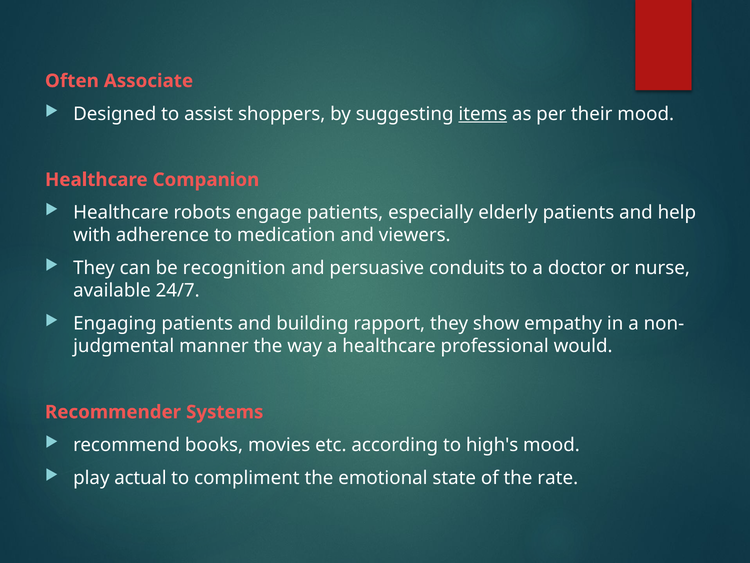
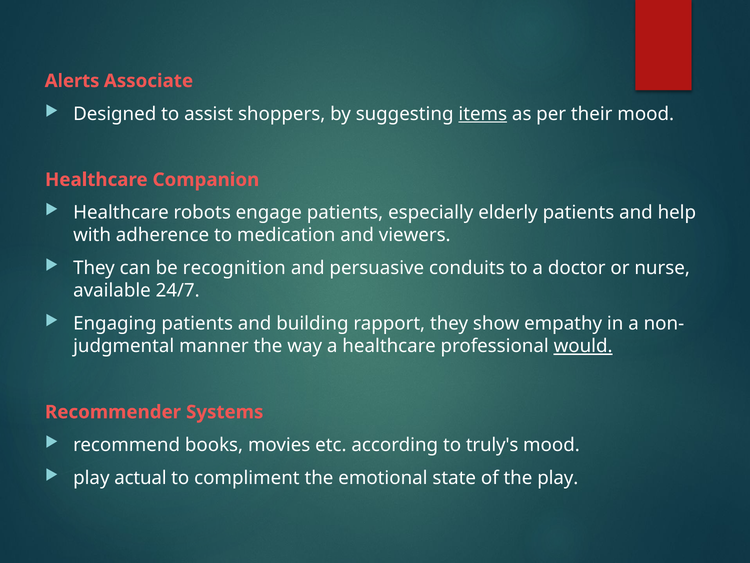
Often: Often -> Alerts
would underline: none -> present
high's: high's -> truly's
the rate: rate -> play
